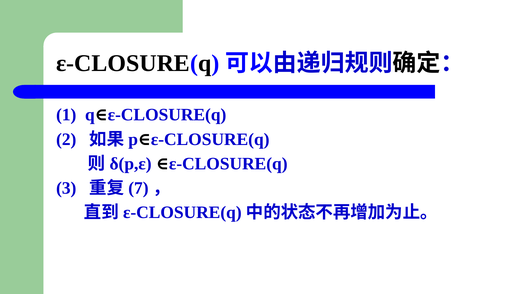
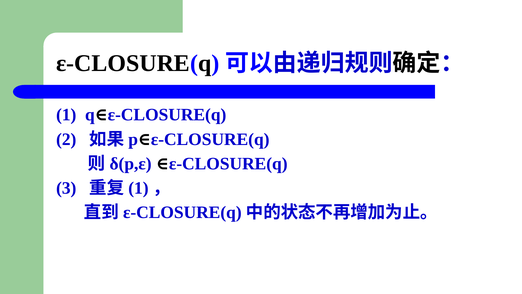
7 at (138, 188): 7 -> 1
